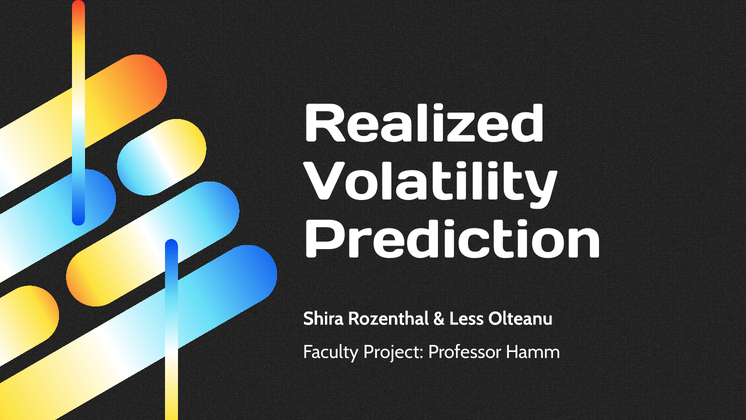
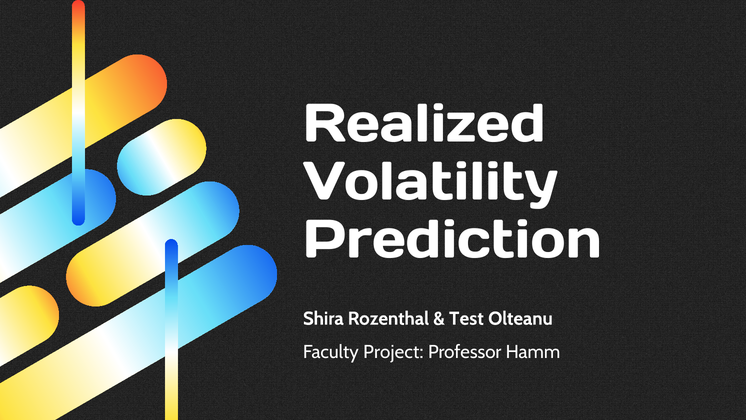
Less: Less -> Test
